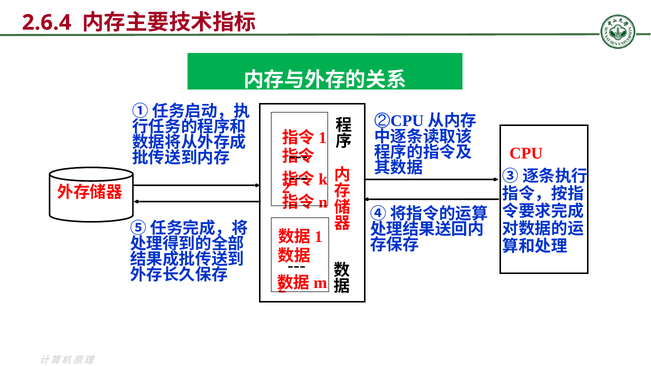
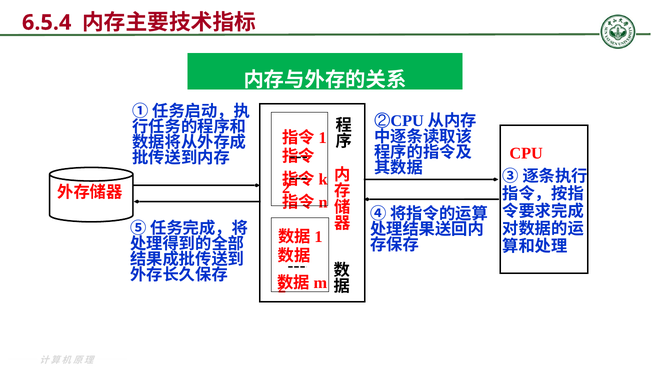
2.6.4: 2.6.4 -> 6.5.4
